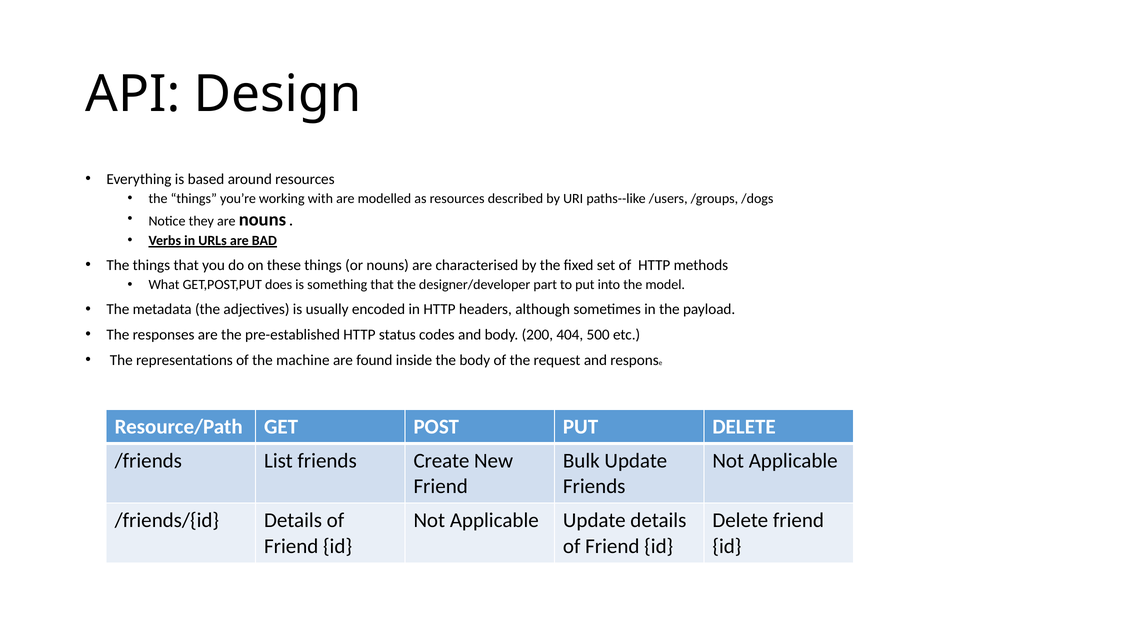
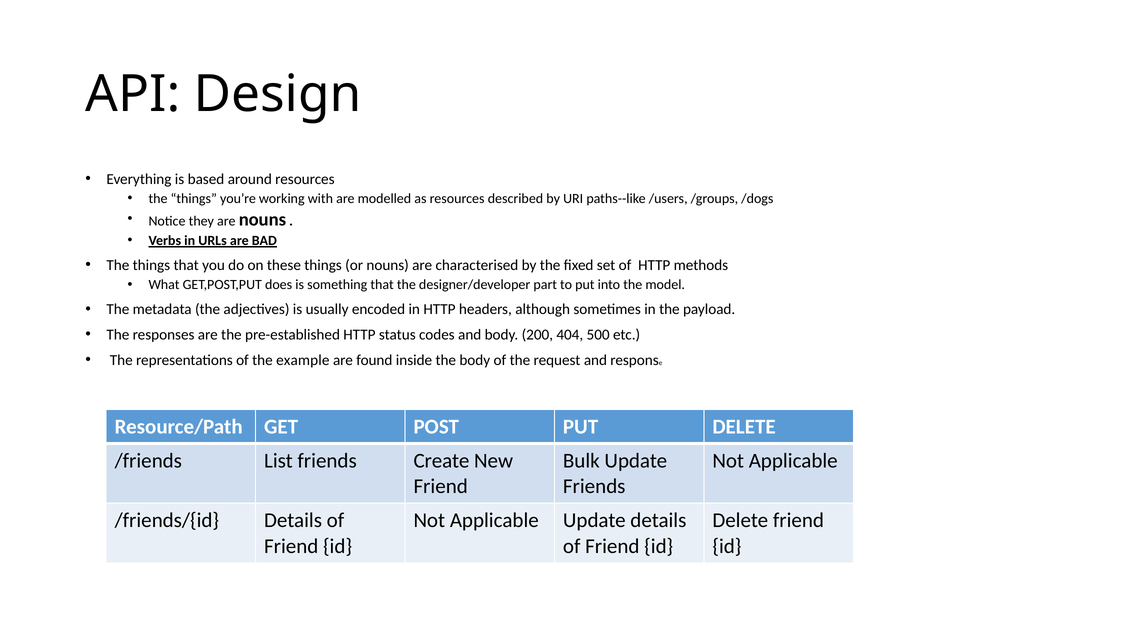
machine: machine -> example
